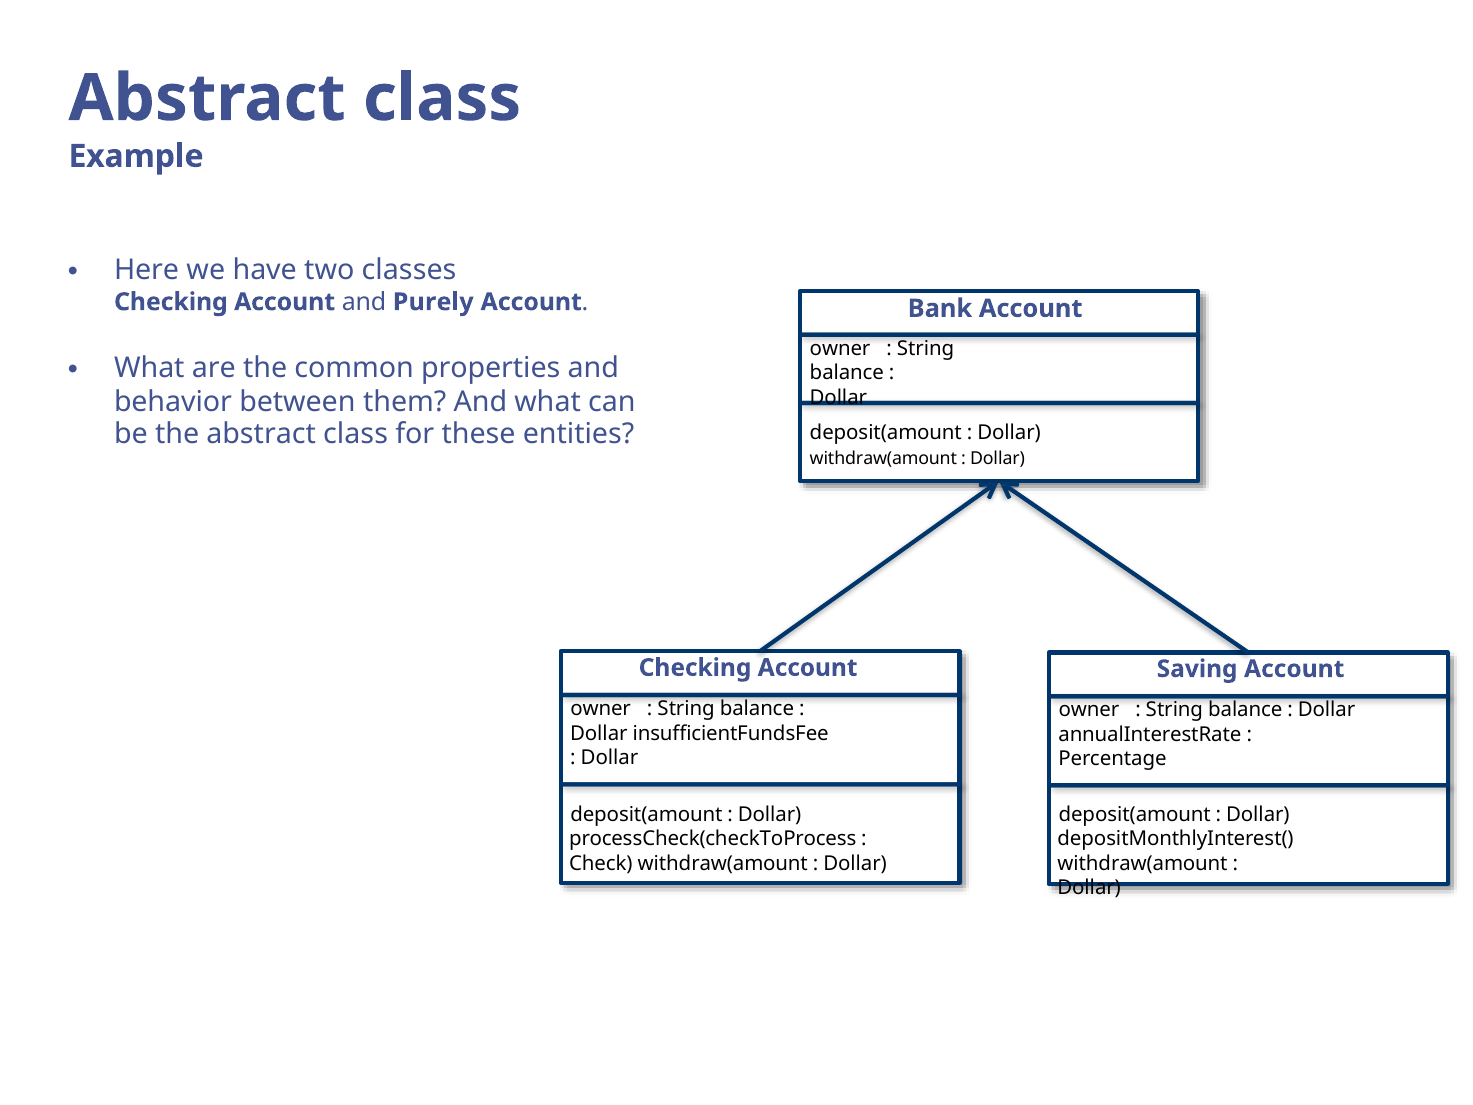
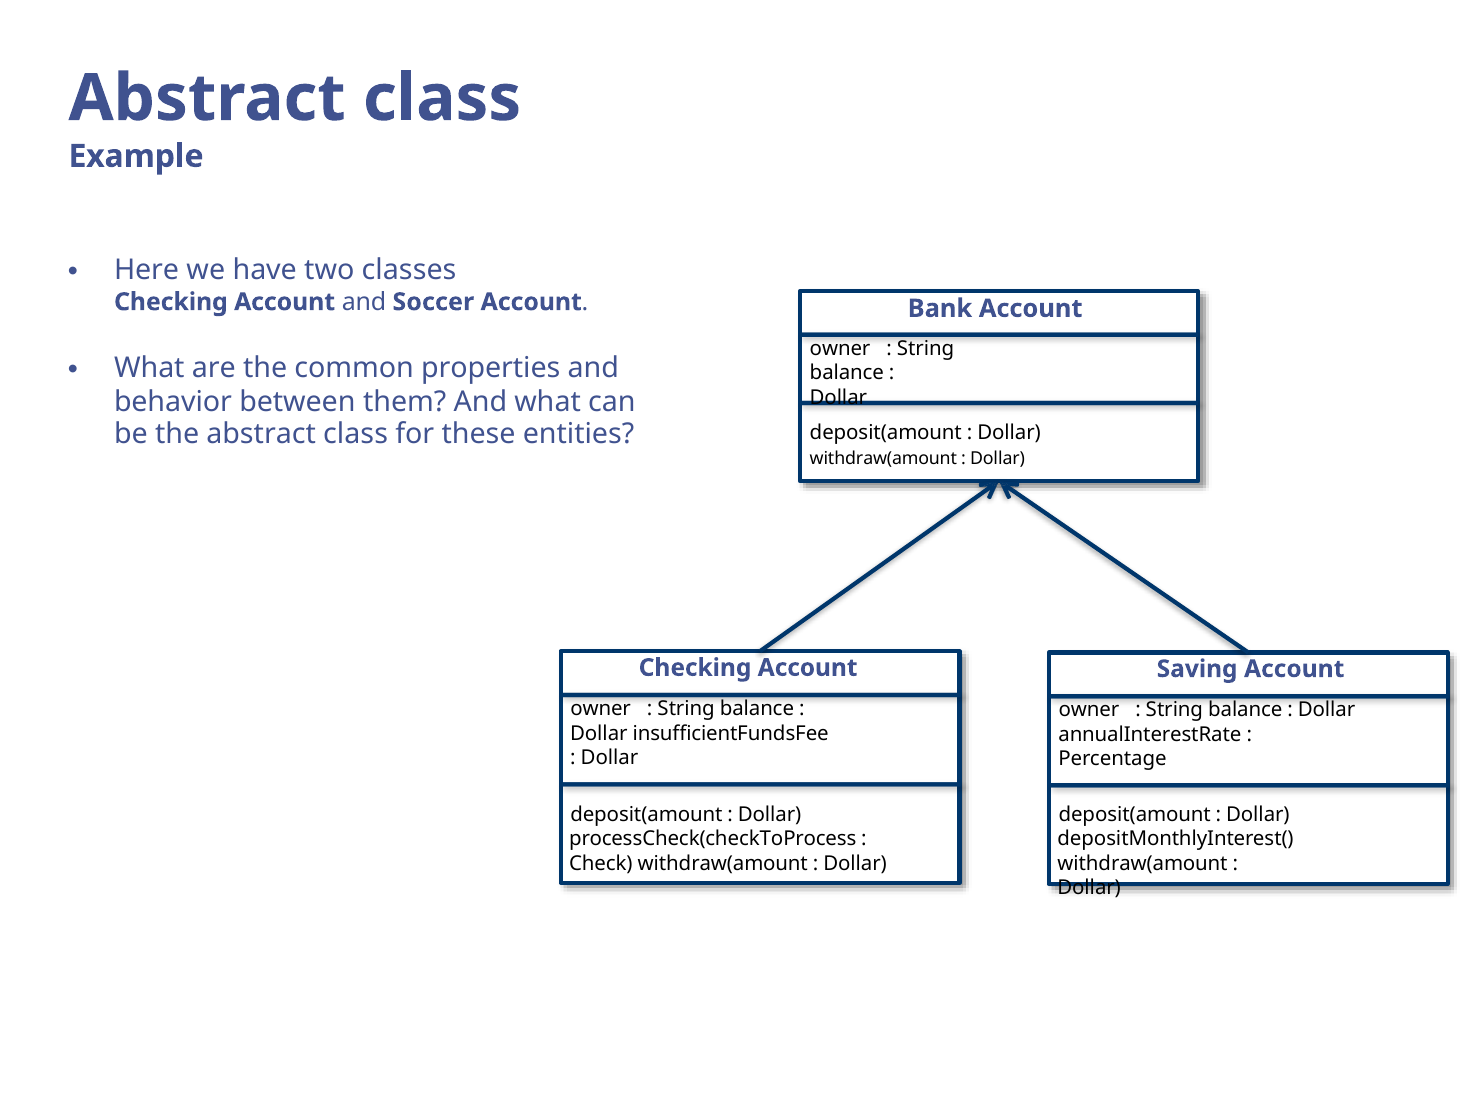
Purely: Purely -> Soccer
